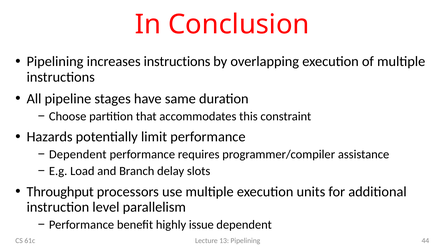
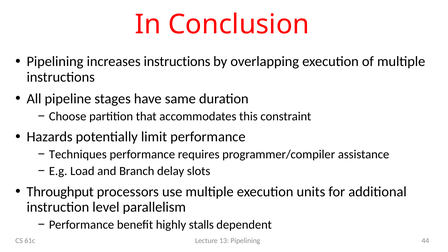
Dependent at (78, 154): Dependent -> Techniques
issue: issue -> stalls
